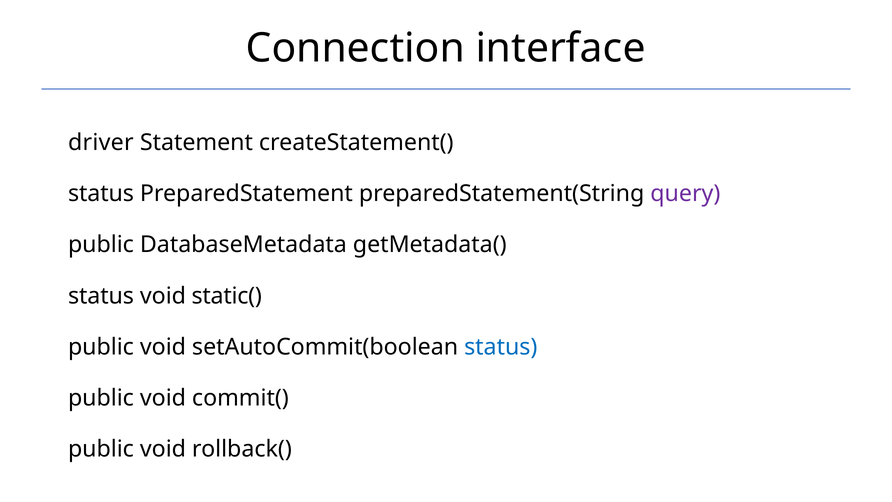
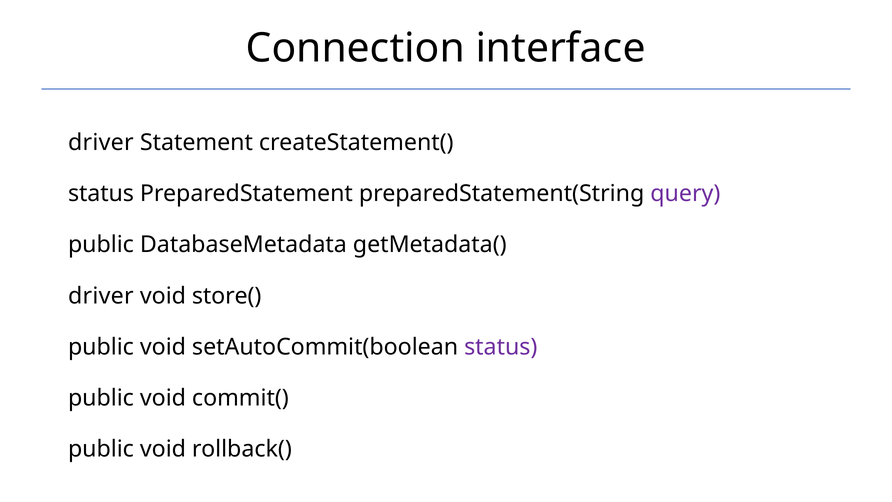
status at (101, 296): status -> driver
static(: static( -> store(
status at (501, 347) colour: blue -> purple
